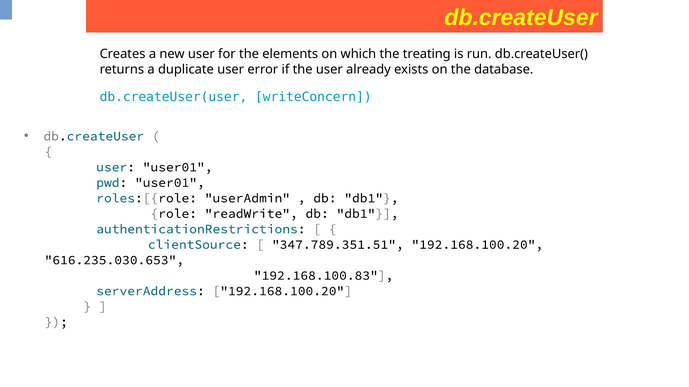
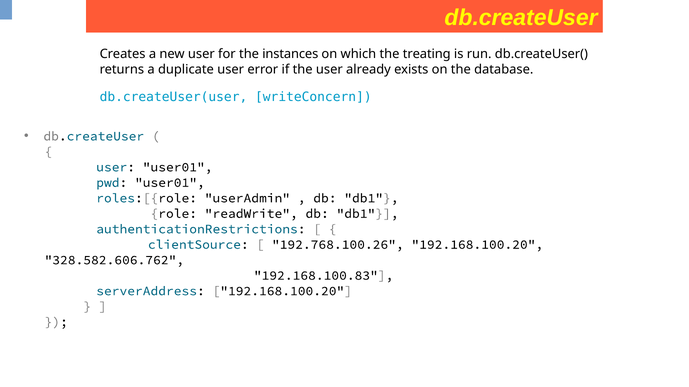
elements: elements -> instances
347.789.351.51: 347.789.351.51 -> 192.768.100.26
616.235.030.653: 616.235.030.653 -> 328.582.606.762
